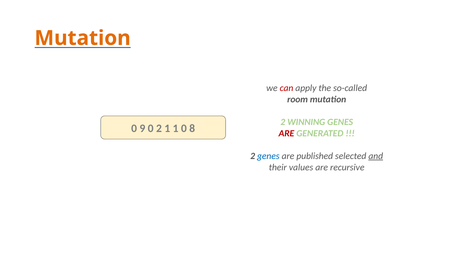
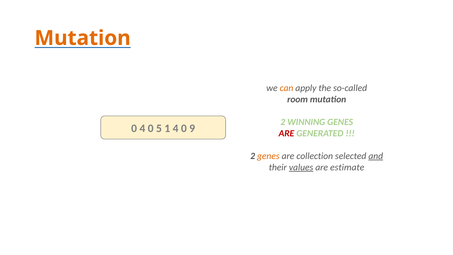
can colour: red -> orange
0 9: 9 -> 4
0 2: 2 -> 5
1 1: 1 -> 4
8: 8 -> 9
genes at (268, 156) colour: blue -> orange
published: published -> collection
values underline: none -> present
recursive: recursive -> estimate
